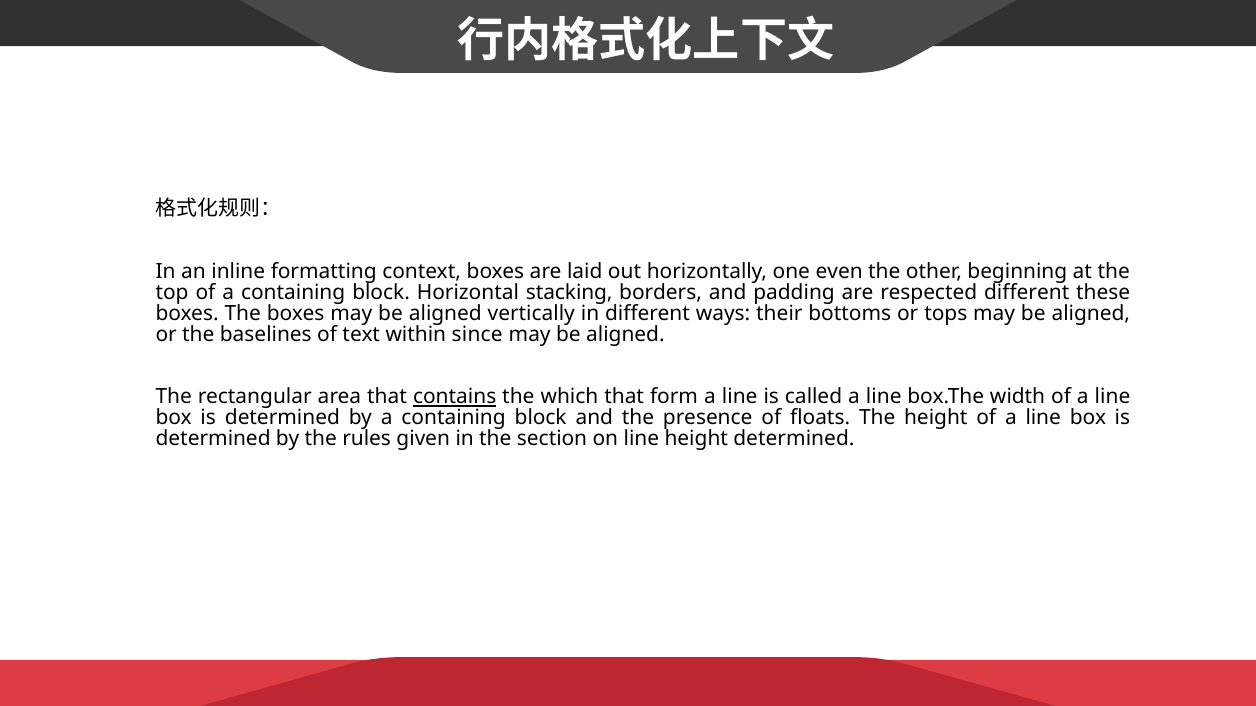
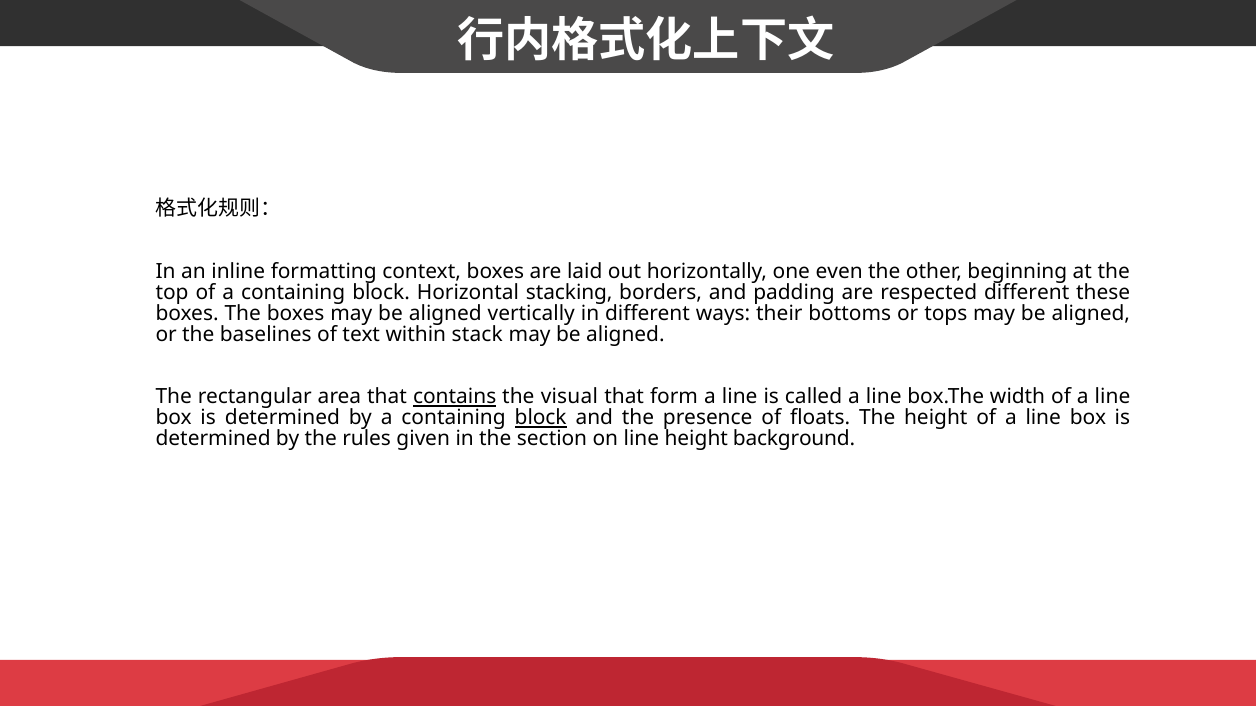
since: since -> stack
which: which -> visual
block at (541, 418) underline: none -> present
height determined: determined -> background
